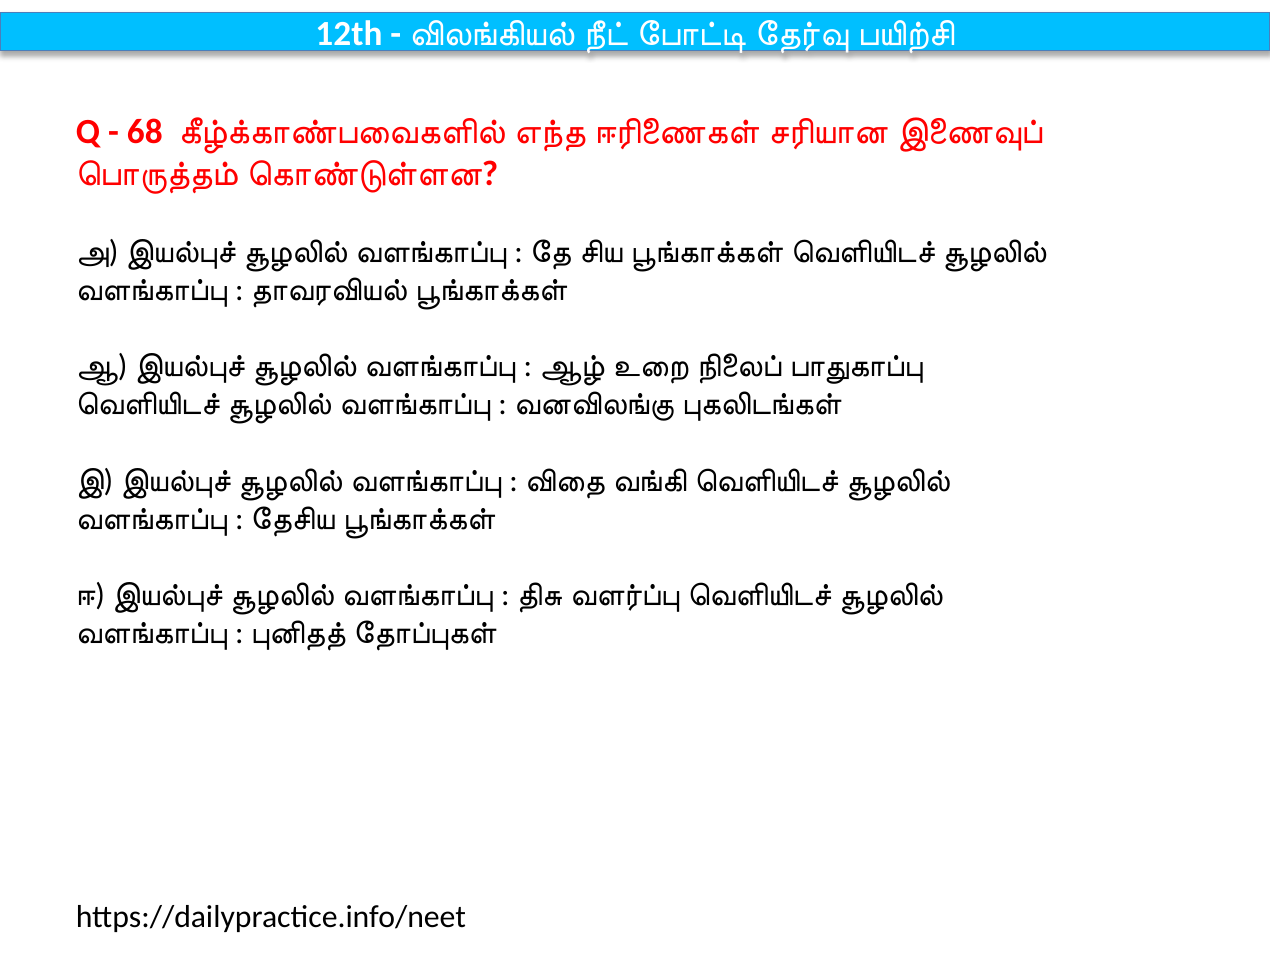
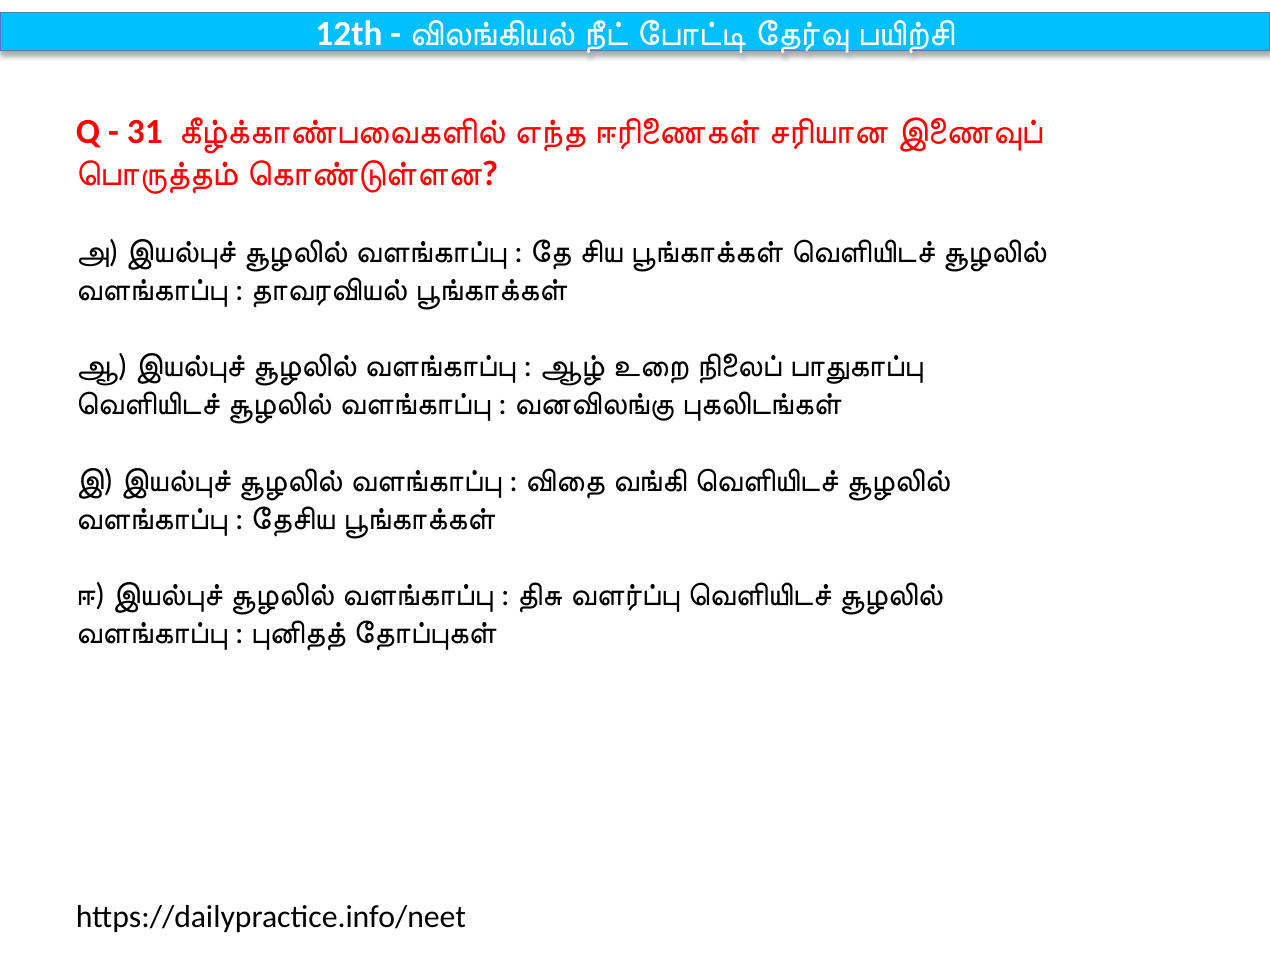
68: 68 -> 31
